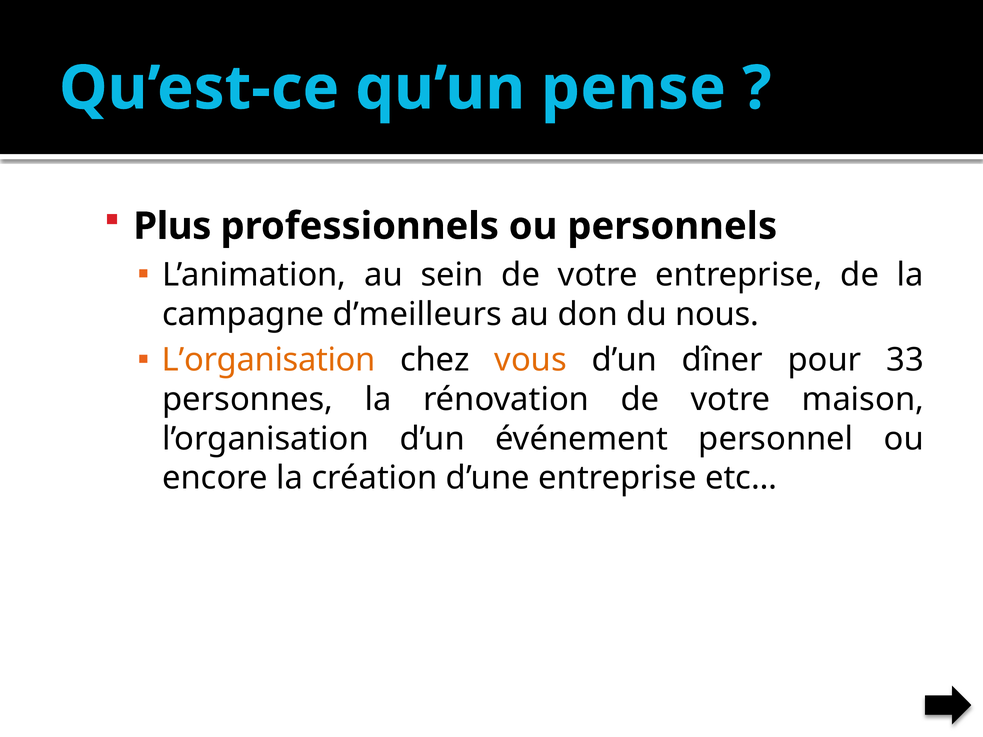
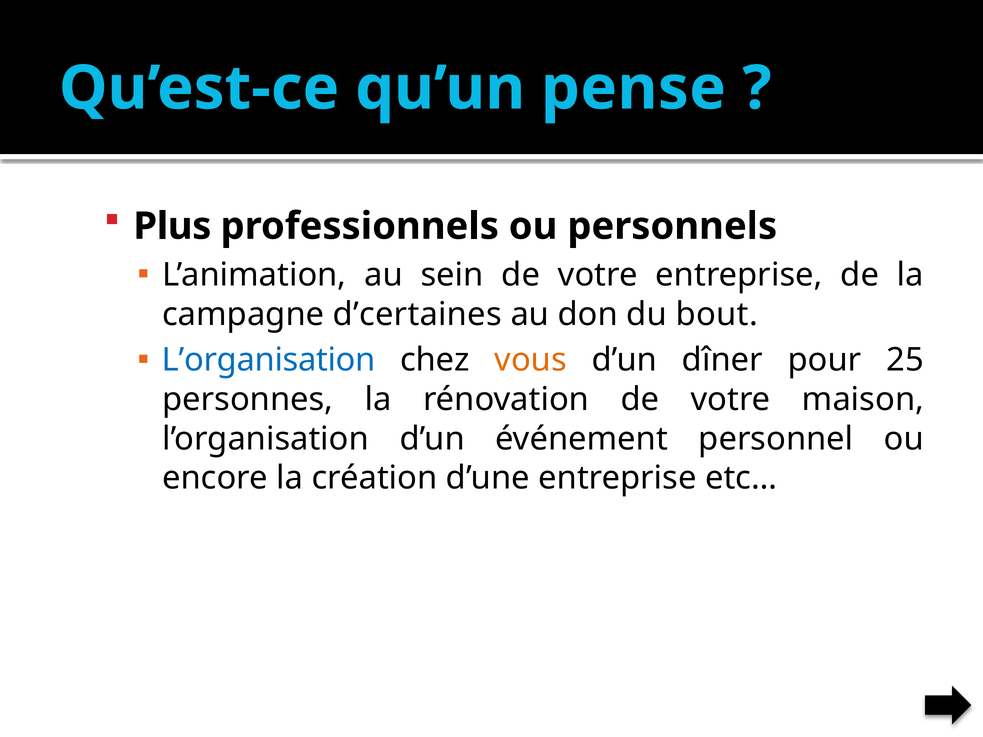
d’meilleurs: d’meilleurs -> d’certaines
nous: nous -> bout
L’organisation at (269, 360) colour: orange -> blue
33: 33 -> 25
